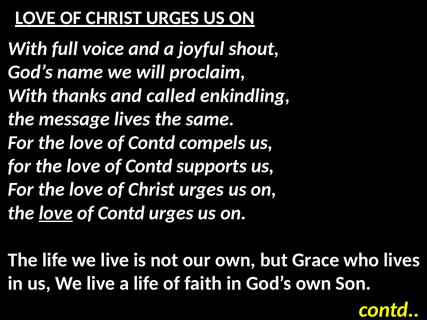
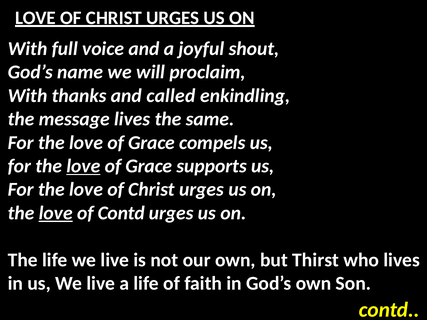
Contd at (152, 143): Contd -> Grace
love at (83, 166) underline: none -> present
Contd at (149, 166): Contd -> Grace
Grace: Grace -> Thirst
